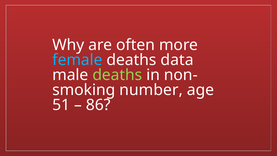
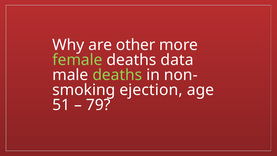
often: often -> other
female colour: light blue -> light green
number: number -> ejection
86: 86 -> 79
